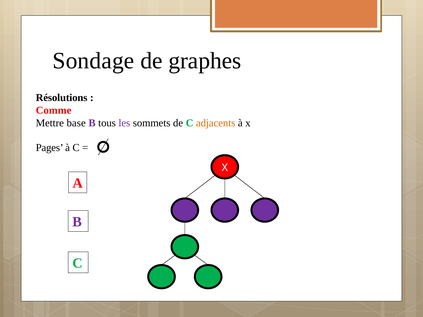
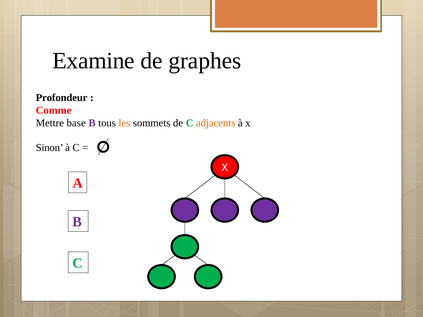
Sondage: Sondage -> Examine
Résolutions: Résolutions -> Profondeur
les colour: purple -> orange
Pages: Pages -> Sinon
